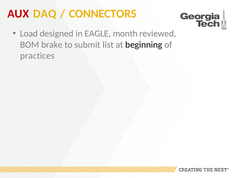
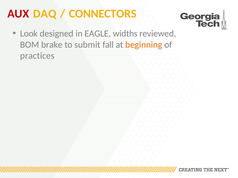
Load: Load -> Look
month: month -> widths
list: list -> fall
beginning colour: black -> orange
